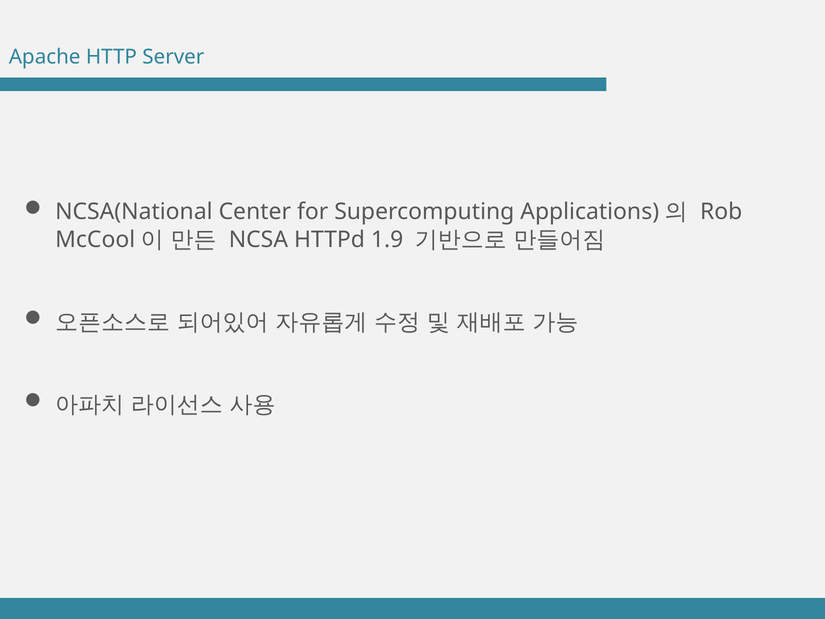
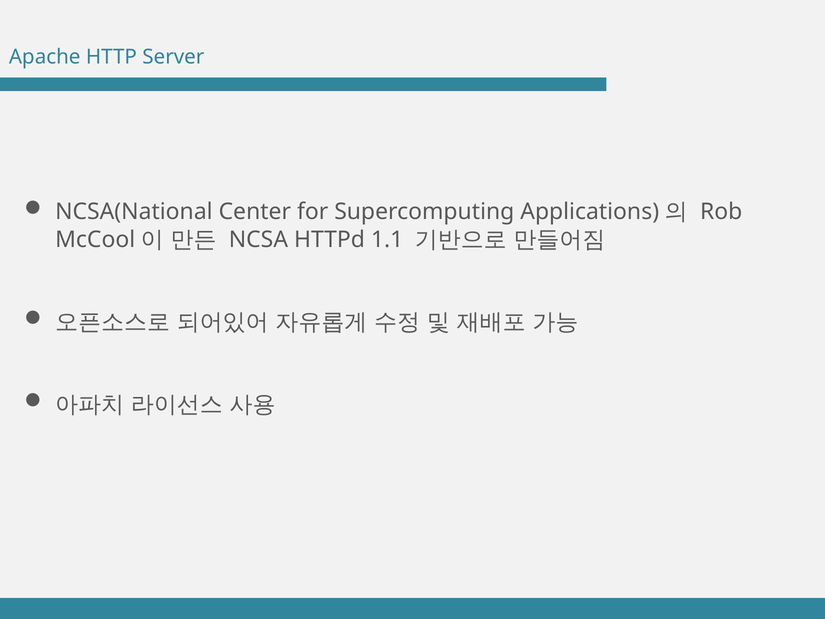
1.9: 1.9 -> 1.1
